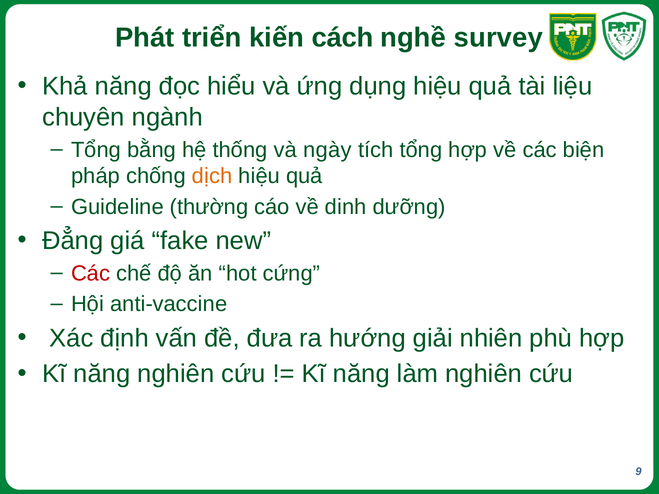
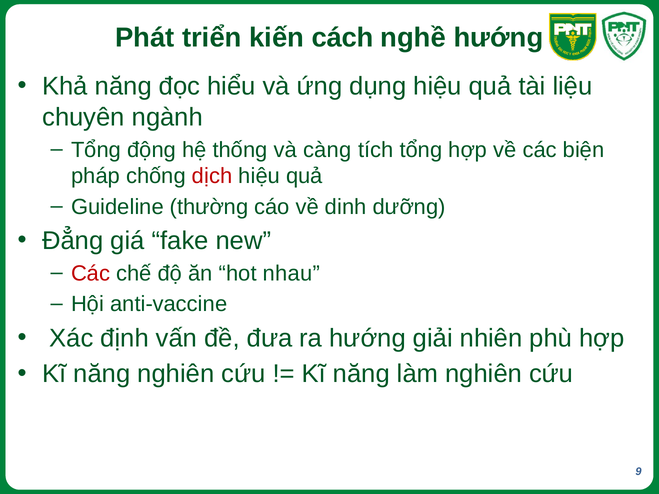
nghề survey: survey -> hướng
bằng: bằng -> động
ngày: ngày -> càng
dịch colour: orange -> red
cứng: cứng -> nhau
